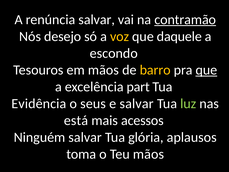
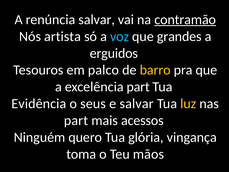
desejo: desejo -> artista
voz colour: yellow -> light blue
daquele: daquele -> grandes
escondo: escondo -> erguidos
em mãos: mãos -> palco
que at (206, 70) underline: present -> none
luz colour: light green -> yellow
está at (76, 120): está -> part
Ninguém salvar: salvar -> quero
aplausos: aplausos -> vingança
